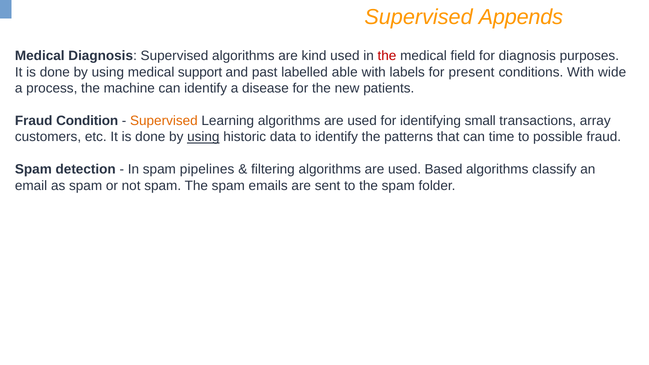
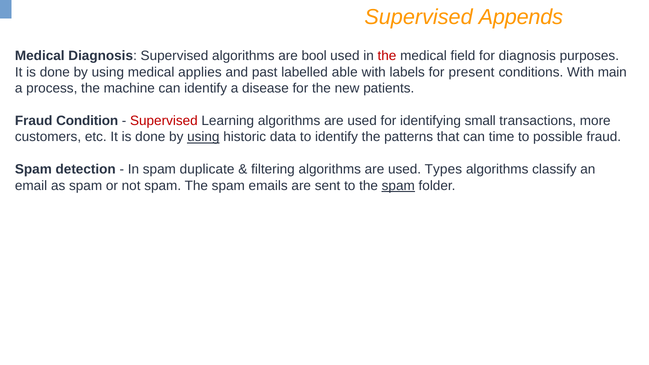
kind: kind -> bool
support: support -> applies
wide: wide -> main
Supervised at (164, 121) colour: orange -> red
array: array -> more
pipelines: pipelines -> duplicate
Based: Based -> Types
spam at (398, 186) underline: none -> present
